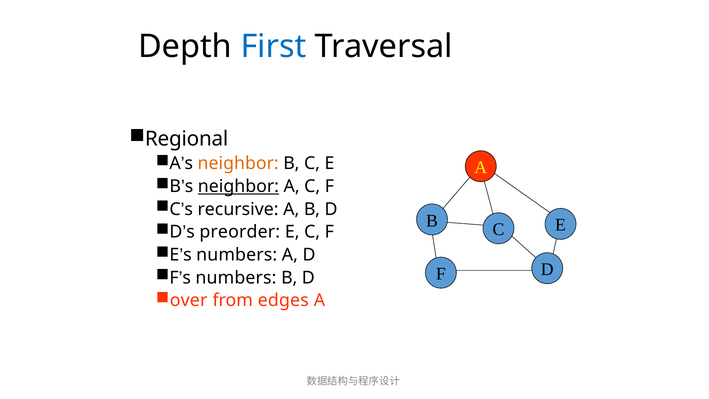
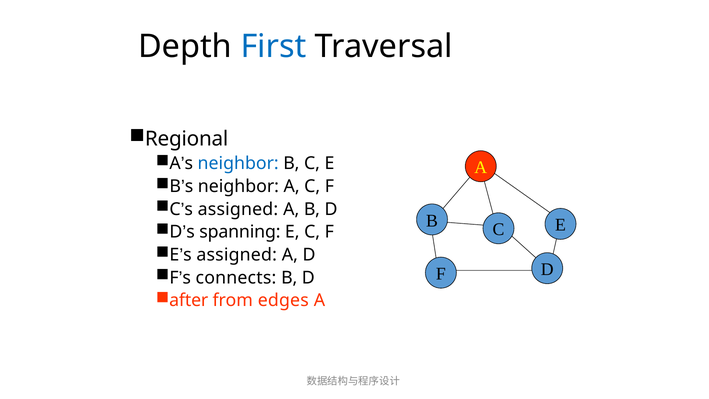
neighbor at (238, 163) colour: orange -> blue
neighbor at (238, 186) underline: present -> none
recursive at (238, 209): recursive -> assigned
preorder: preorder -> spanning
numbers at (237, 255): numbers -> assigned
numbers at (236, 278): numbers -> connects
over: over -> after
